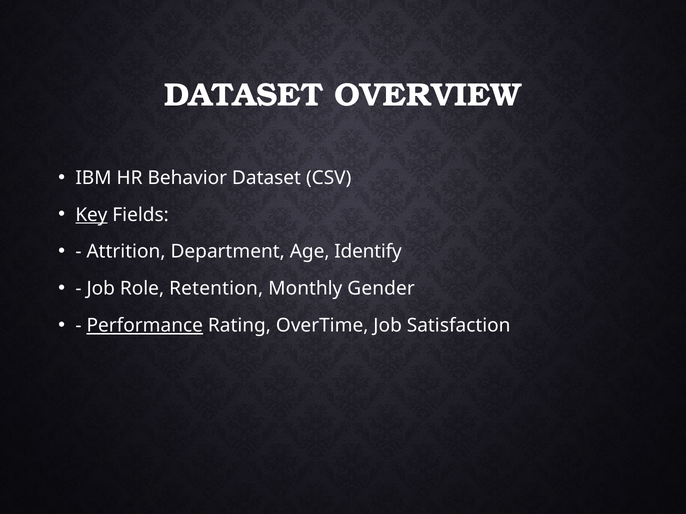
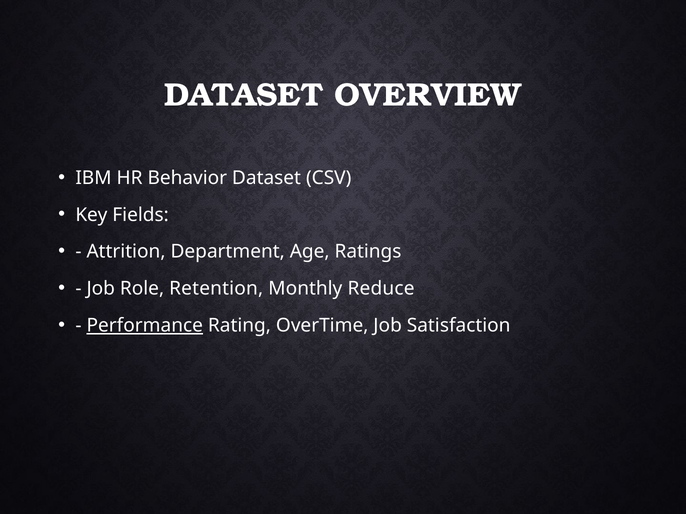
Key underline: present -> none
Identify: Identify -> Ratings
Gender: Gender -> Reduce
